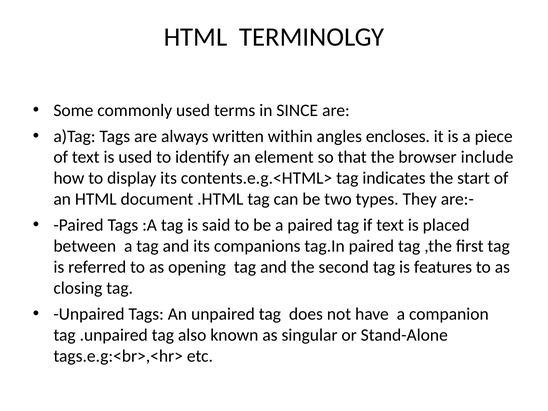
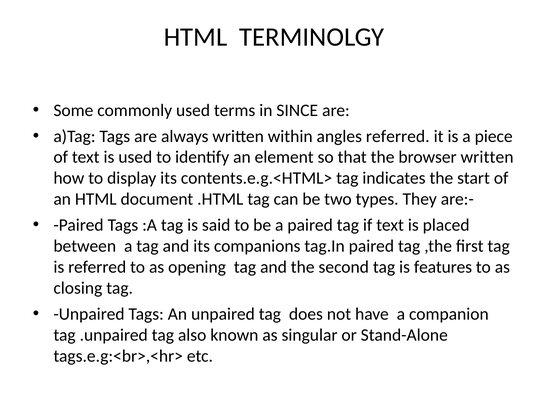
angles encloses: encloses -> referred
browser include: include -> written
